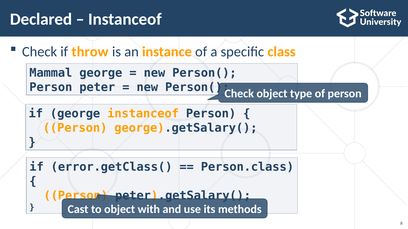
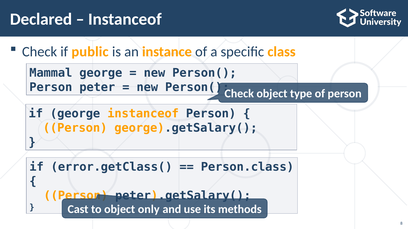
throw: throw -> public
with: with -> only
